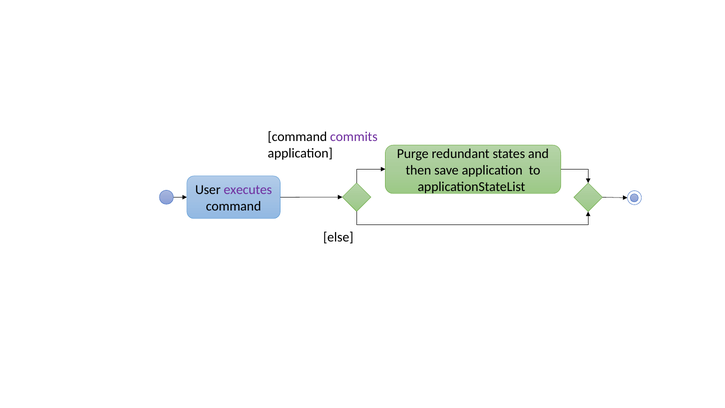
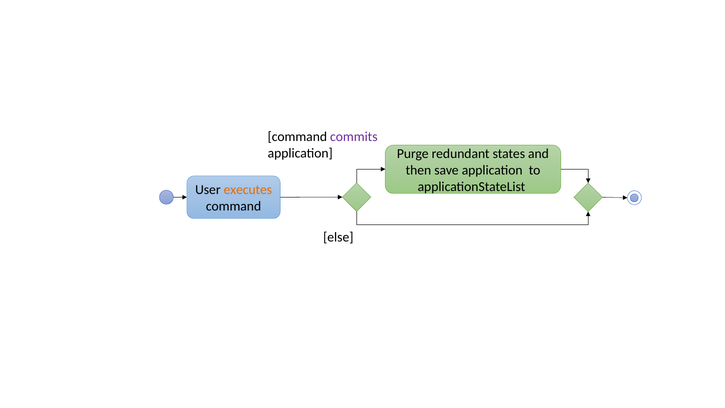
executes colour: purple -> orange
